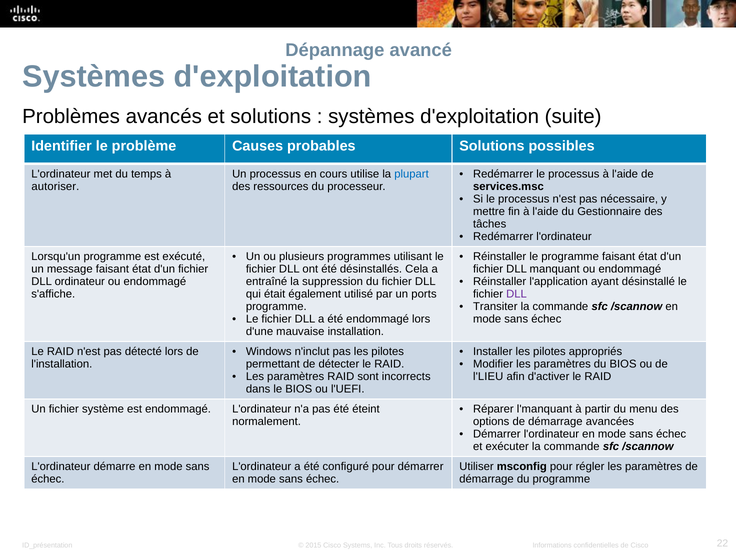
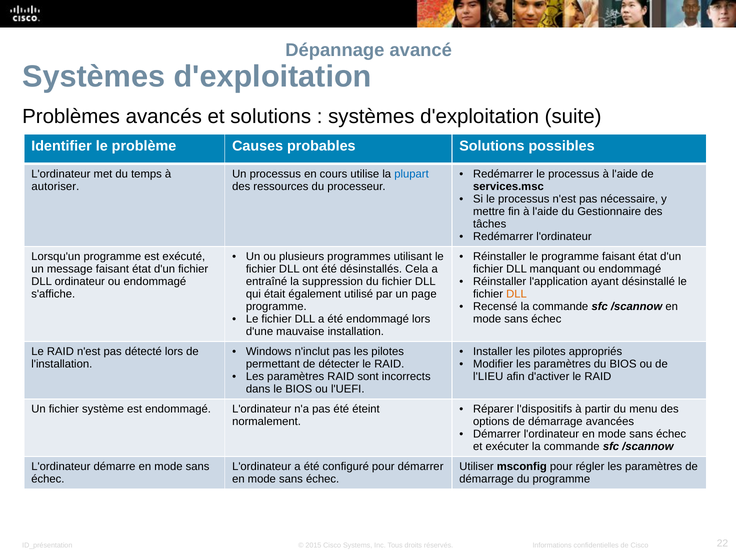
ports: ports -> page
DLL at (517, 294) colour: purple -> orange
Transiter: Transiter -> Recensé
l'manquant: l'manquant -> l'dispositifs
